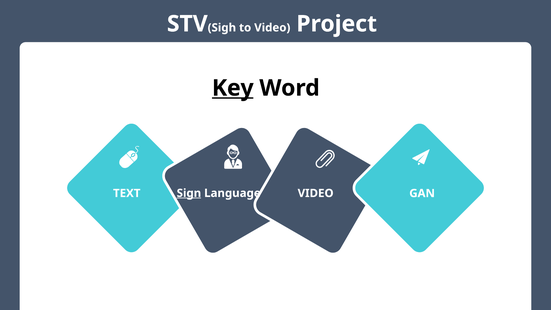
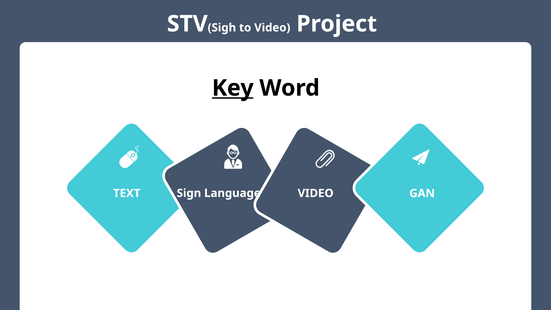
Sign underline: present -> none
